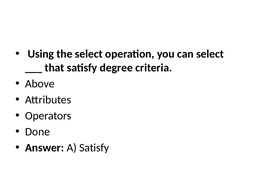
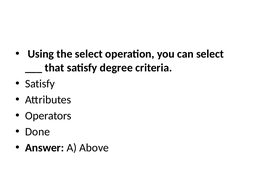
Above at (40, 84): Above -> Satisfy
A Satisfy: Satisfy -> Above
